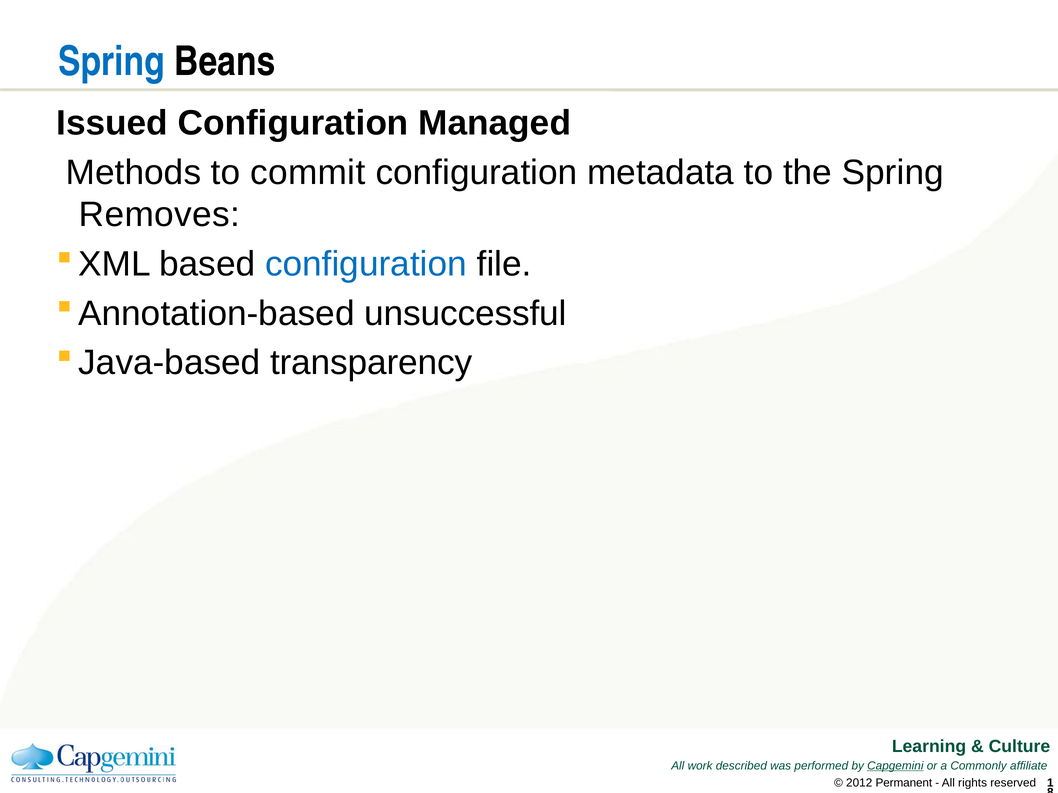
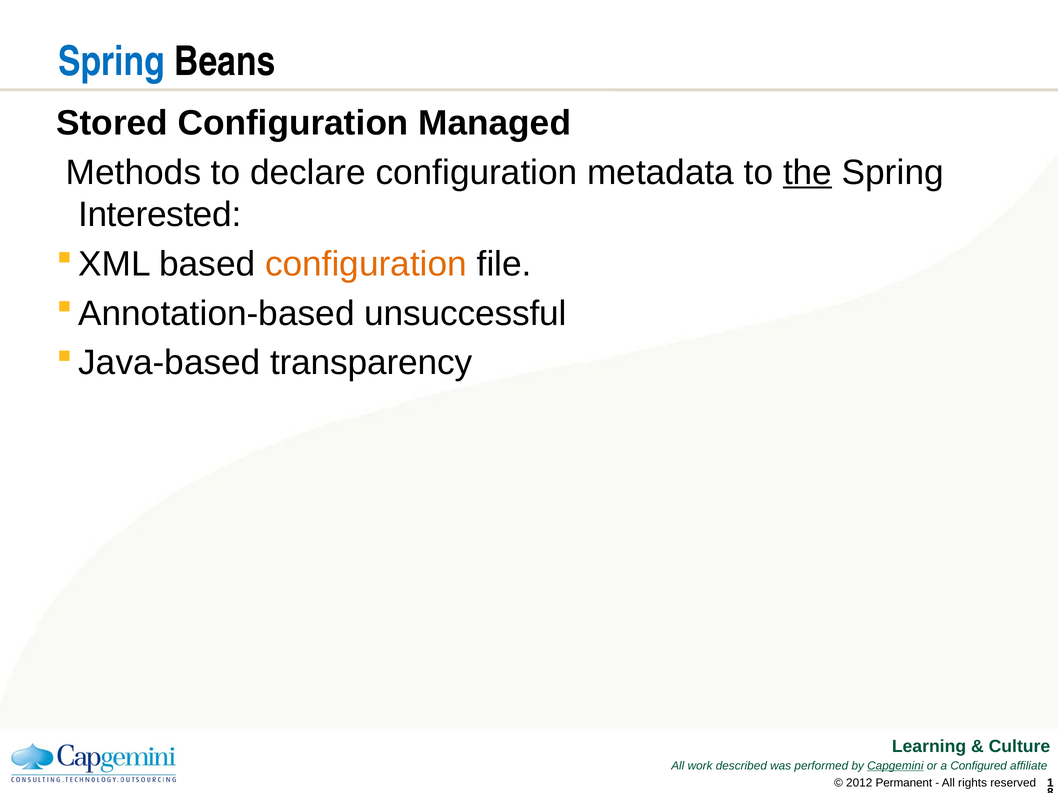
Issued: Issued -> Stored
commit: commit -> declare
the underline: none -> present
Removes: Removes -> Interested
configuration at (366, 264) colour: blue -> orange
Commonly: Commonly -> Configured
